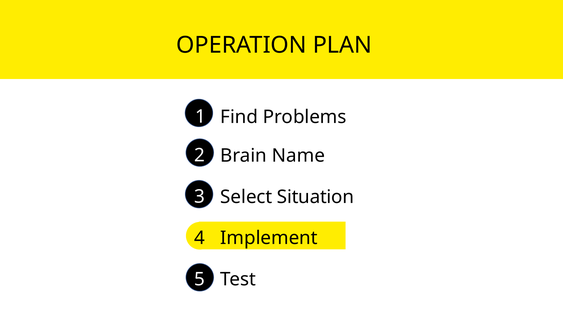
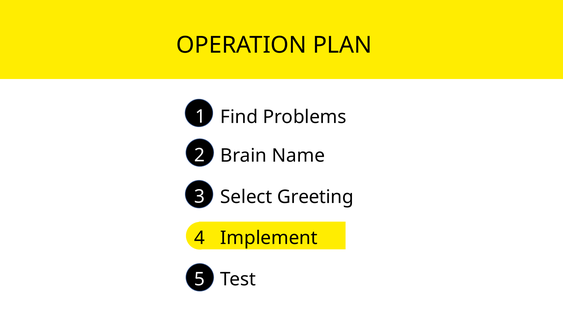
Situation: Situation -> Greeting
